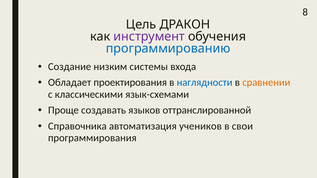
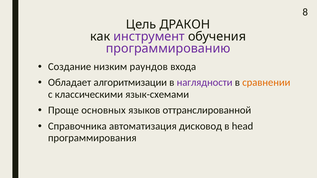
программированию colour: blue -> purple
системы: системы -> раундов
проектирования: проектирования -> алгоритмизации
наглядности colour: blue -> purple
создавать: создавать -> основных
учеников: учеников -> дисковод
свои: свои -> head
